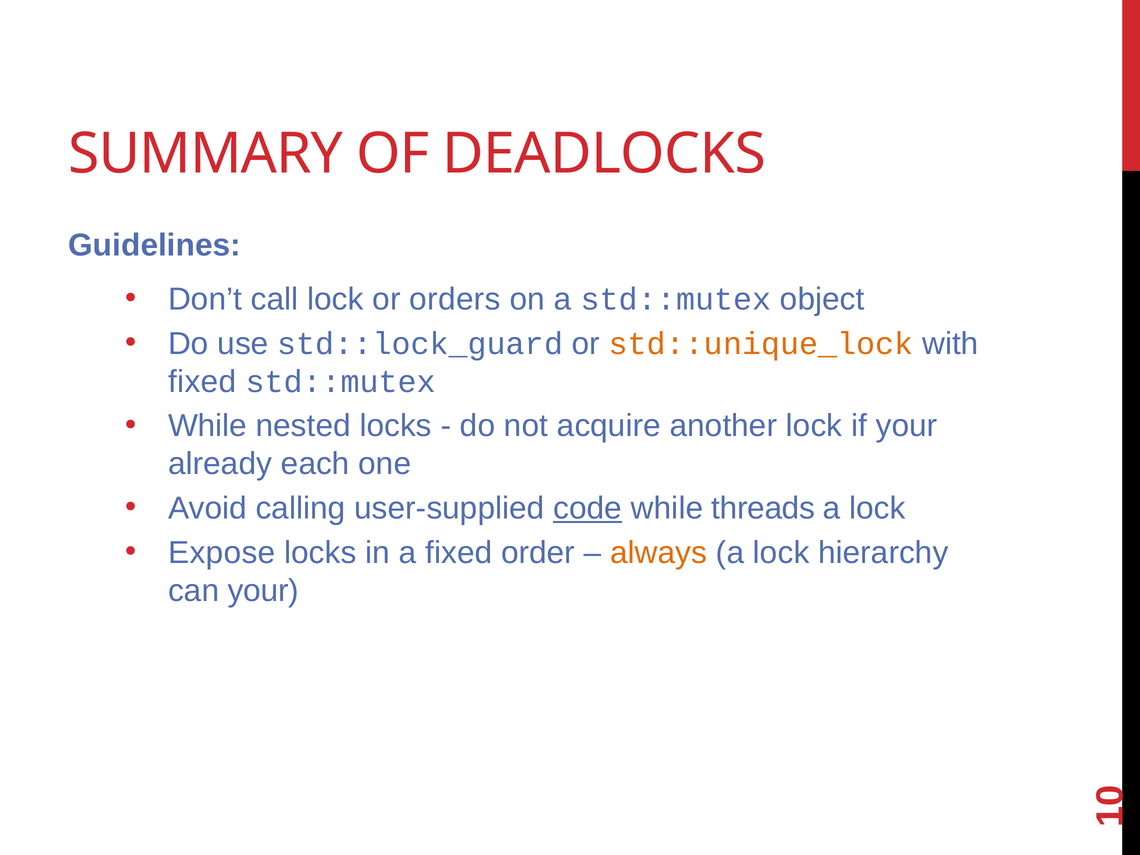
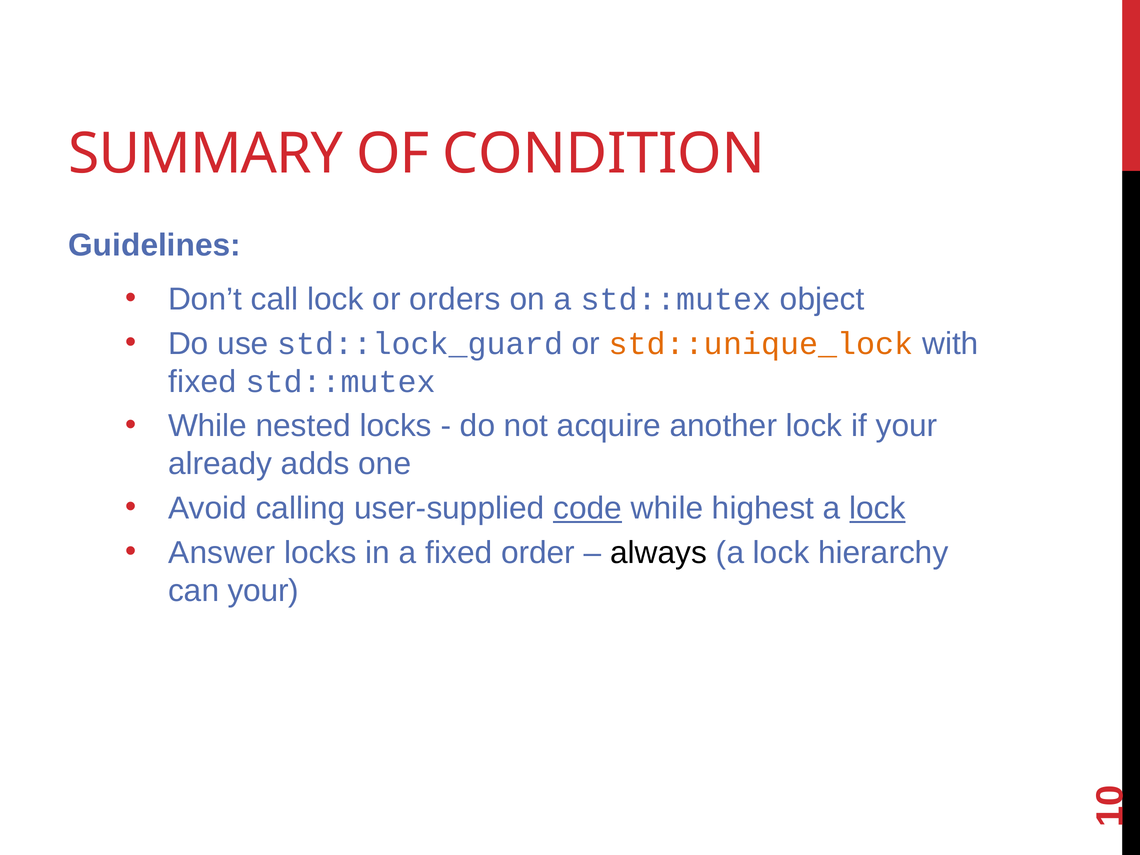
DEADLOCKS: DEADLOCKS -> CONDITION
each: each -> adds
threads: threads -> highest
lock at (877, 508) underline: none -> present
Expose: Expose -> Answer
always colour: orange -> black
